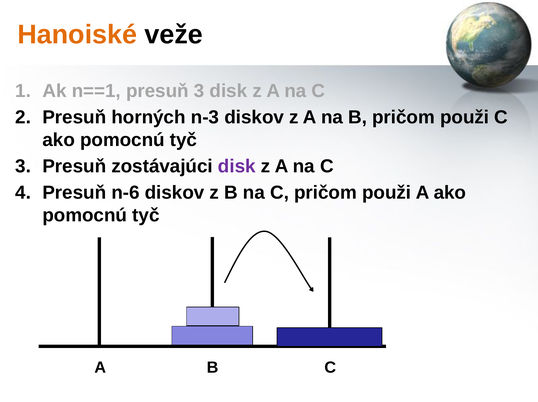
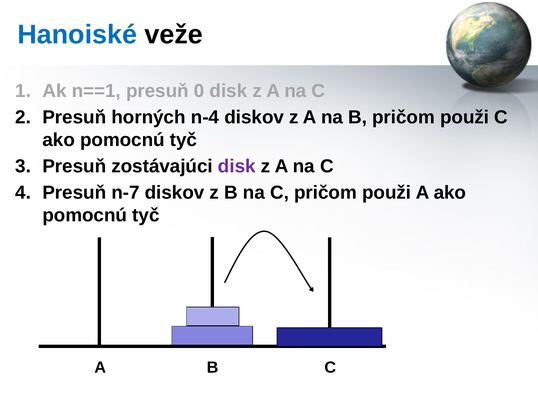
Hanoiské colour: orange -> blue
presuň 3: 3 -> 0
n-3: n-3 -> n-4
n-6: n-6 -> n-7
